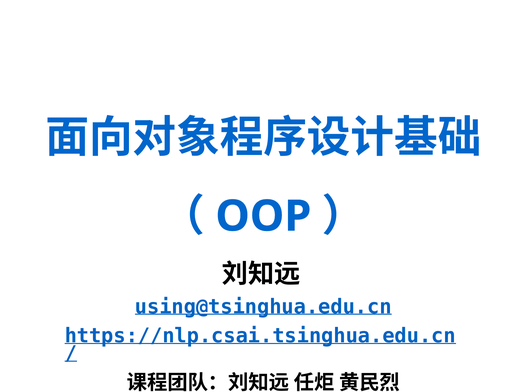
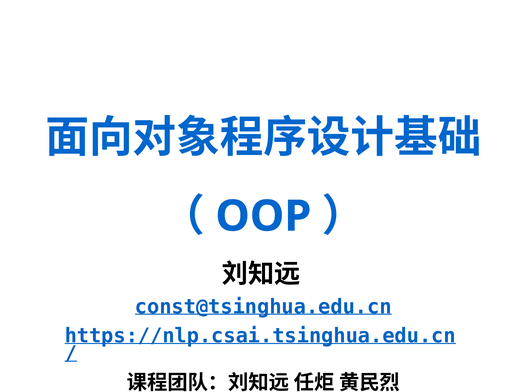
using@tsinghua.edu.cn: using@tsinghua.edu.cn -> const@tsinghua.edu.cn
